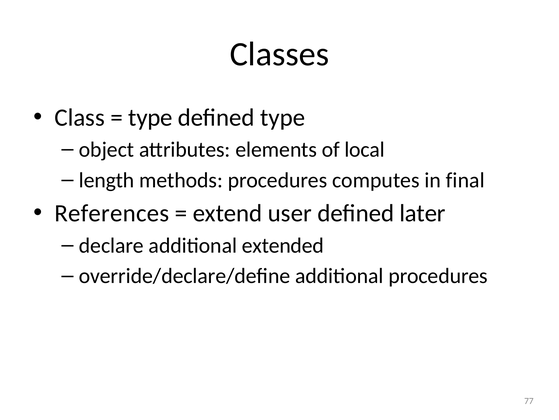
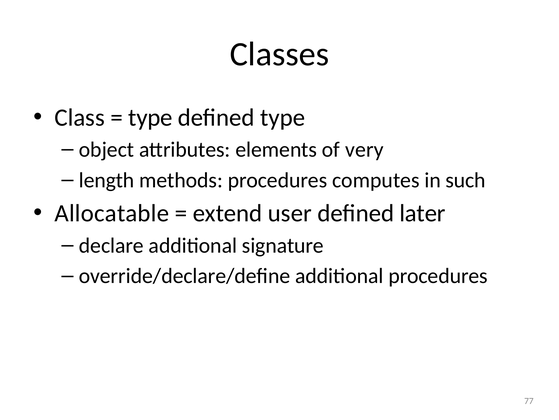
local: local -> very
final: final -> such
References: References -> Allocatable
extended: extended -> signature
